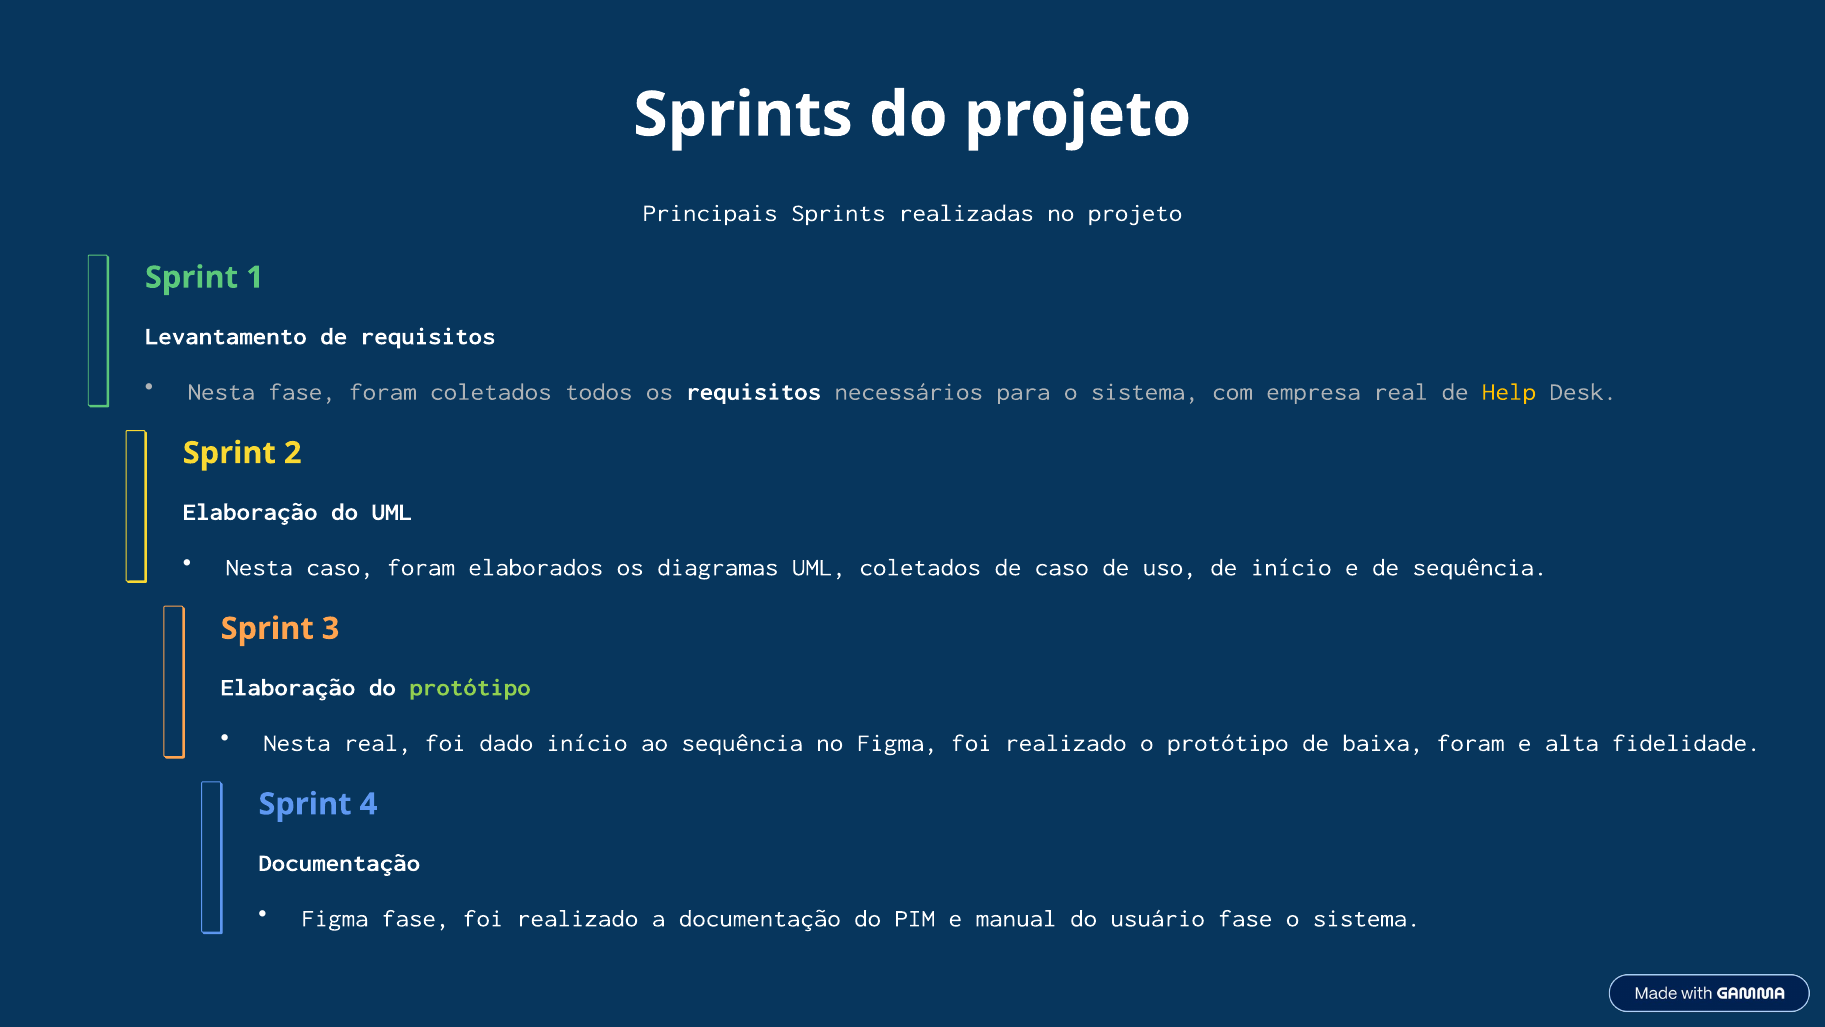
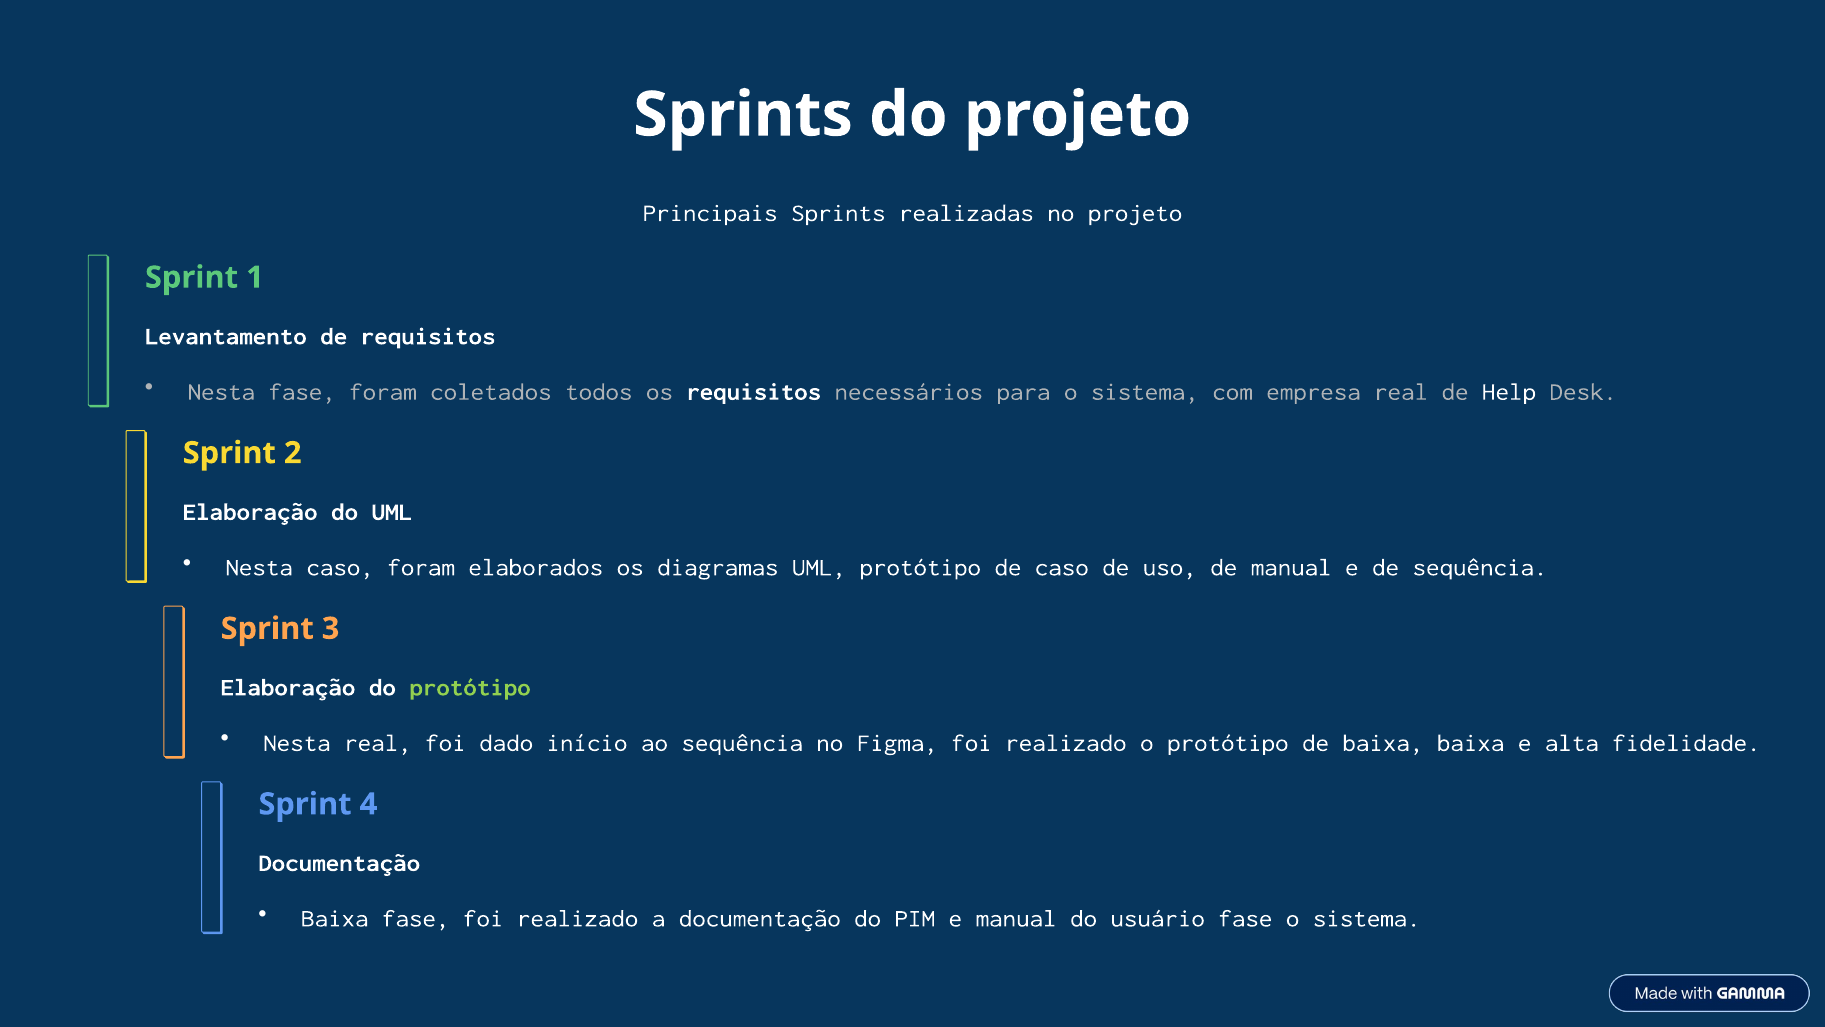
Help colour: yellow -> white
UML coletados: coletados -> protótipo
de início: início -> manual
baixa foram: foram -> baixa
Figma at (335, 918): Figma -> Baixa
